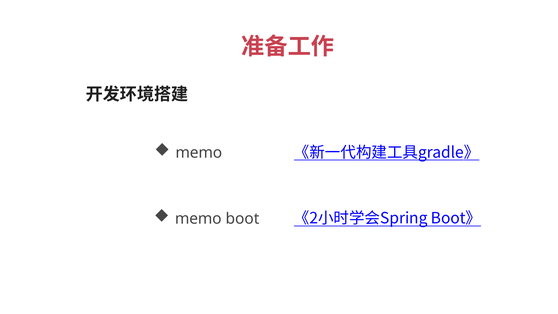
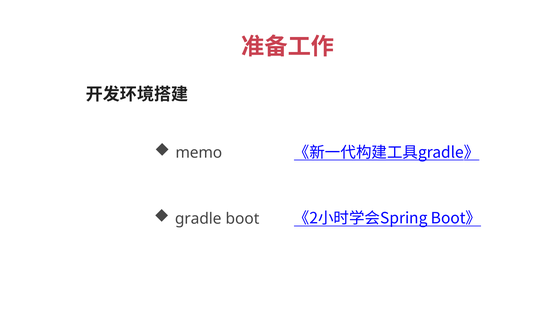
memo at (198, 219): memo -> gradle
